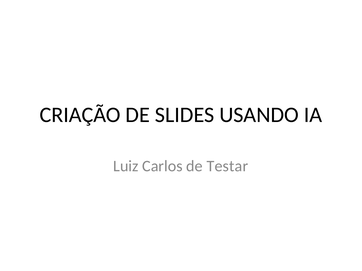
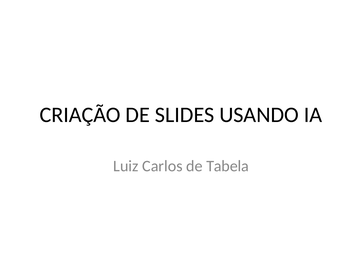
Testar: Testar -> Tabela
